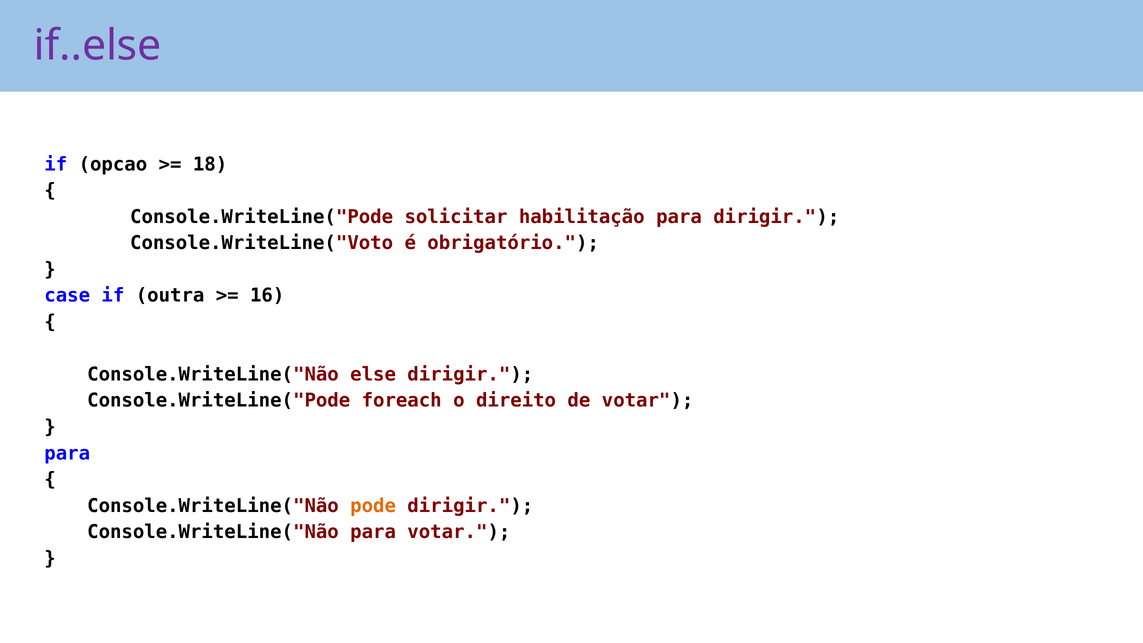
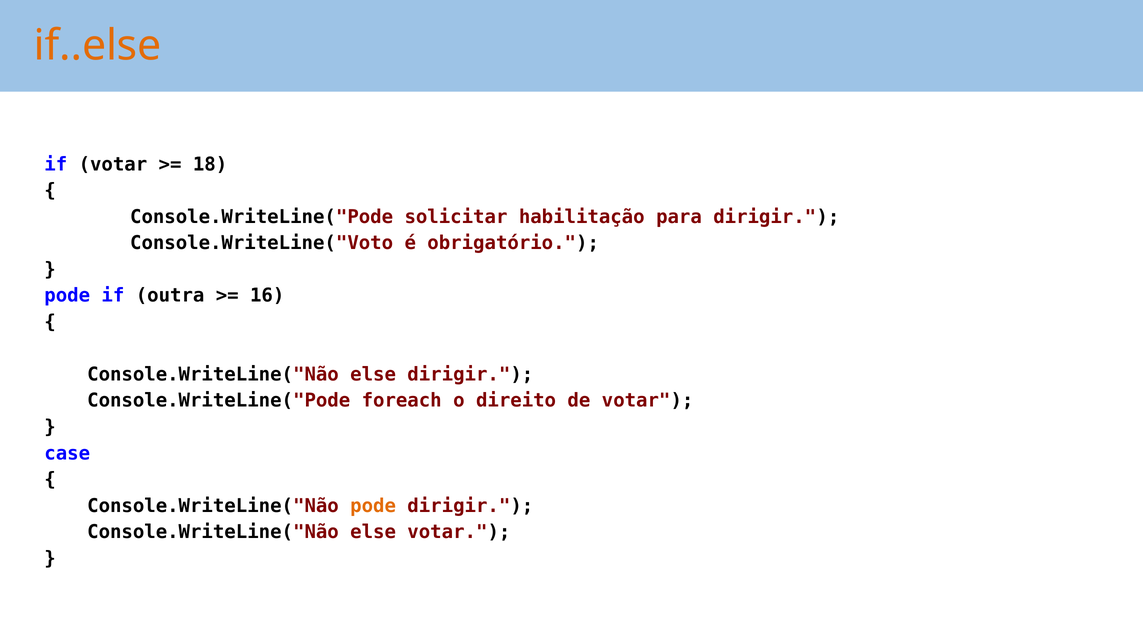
if..else colour: purple -> orange
if opcao: opcao -> votar
case at (67, 296): case -> pode
para at (67, 453): para -> case
para at (373, 532): para -> else
